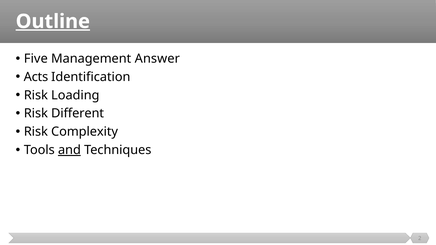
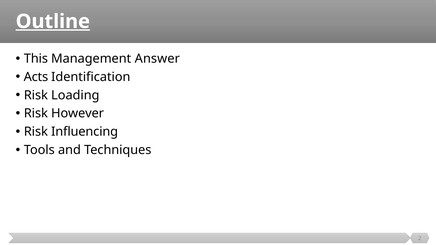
Five: Five -> This
Different: Different -> However
Complexity: Complexity -> Influencing
and underline: present -> none
